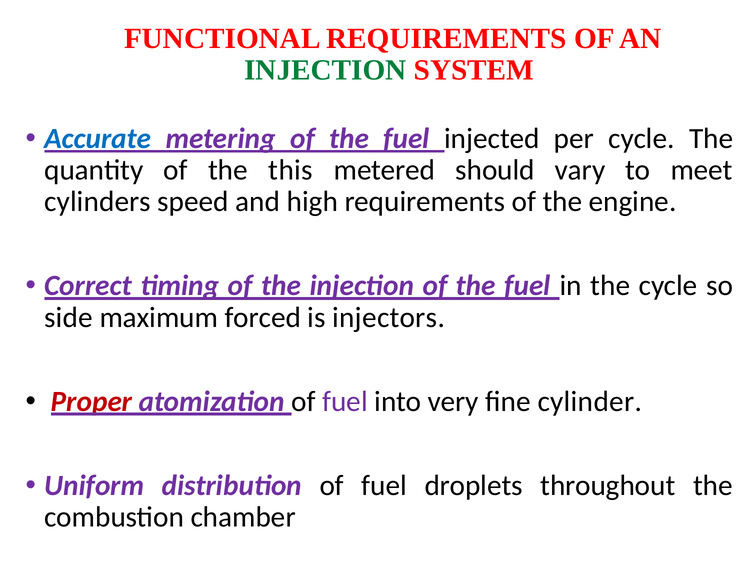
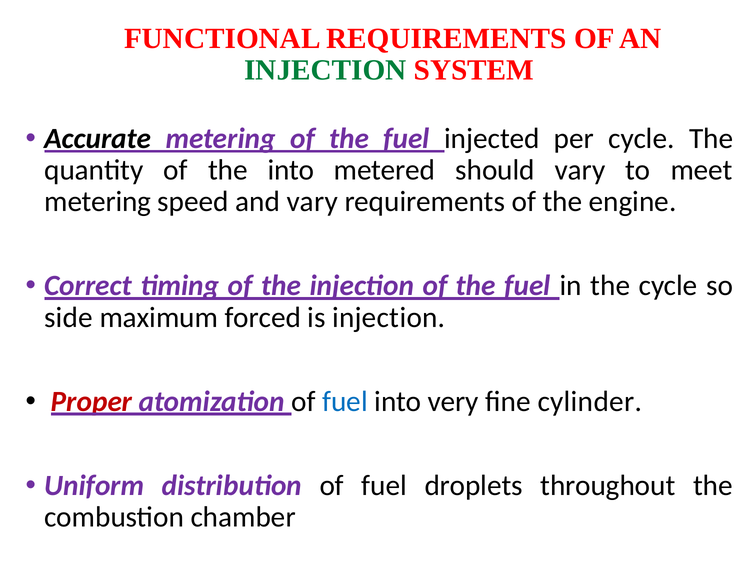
Accurate colour: blue -> black
the this: this -> into
cylinders at (98, 202): cylinders -> metering
and high: high -> vary
is injectors: injectors -> injection
fuel at (345, 401) colour: purple -> blue
